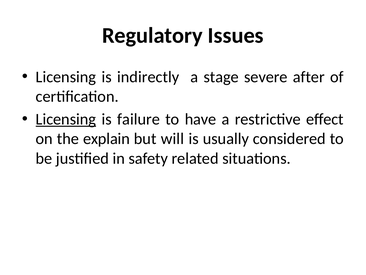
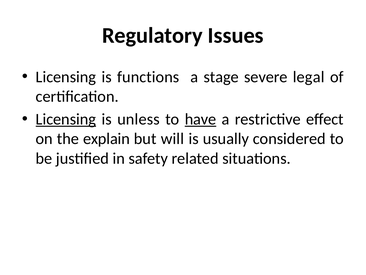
indirectly: indirectly -> functions
after: after -> legal
failure: failure -> unless
have underline: none -> present
